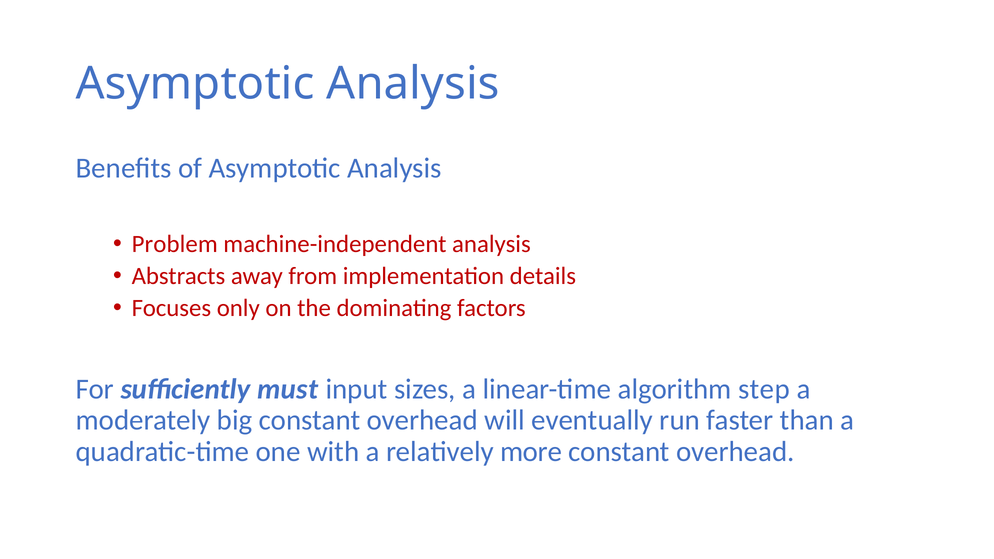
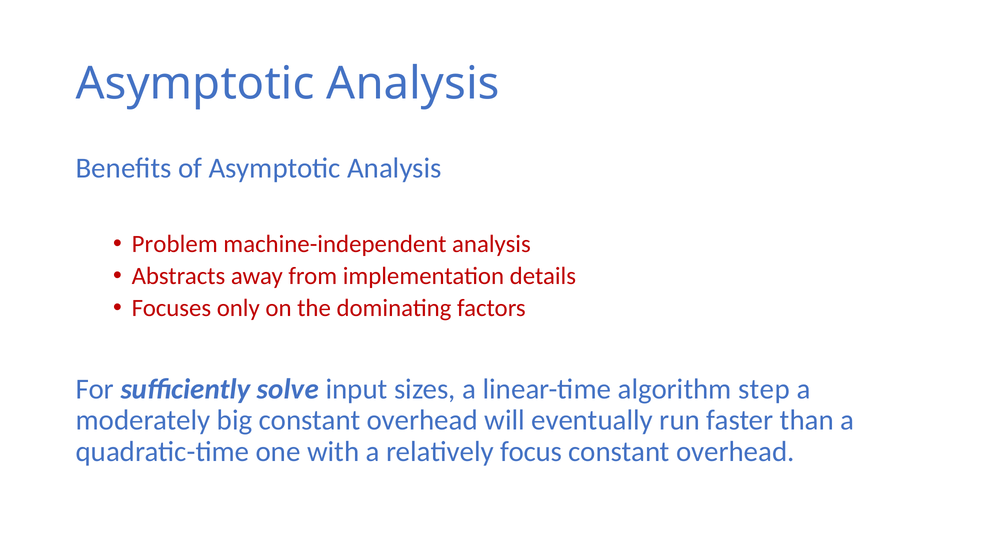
must: must -> solve
more: more -> focus
